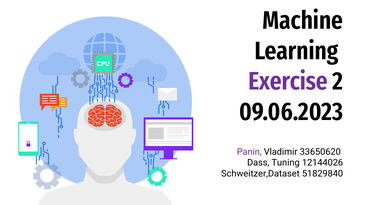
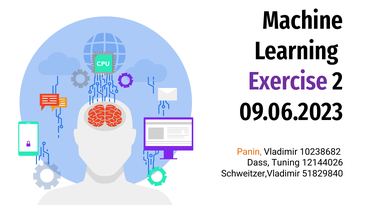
Panin colour: purple -> orange
33650620: 33650620 -> 10238682
Schweitzer,Dataset: Schweitzer,Dataset -> Schweitzer,Vladimir
